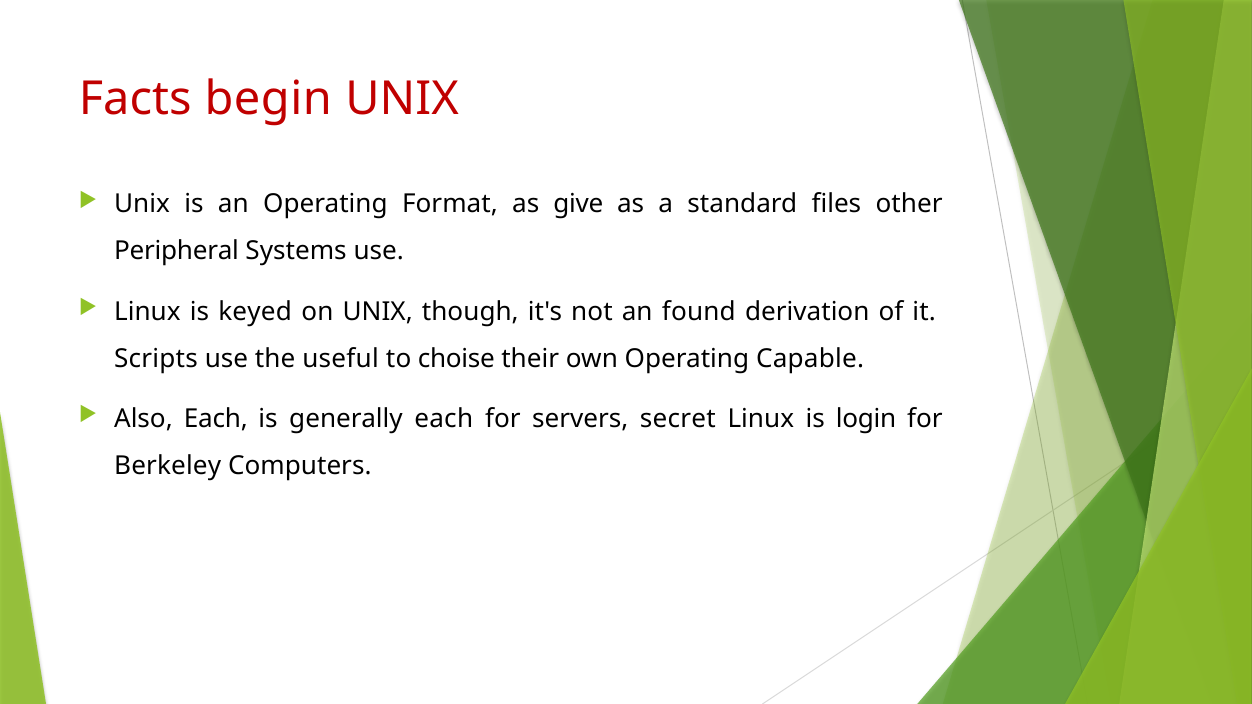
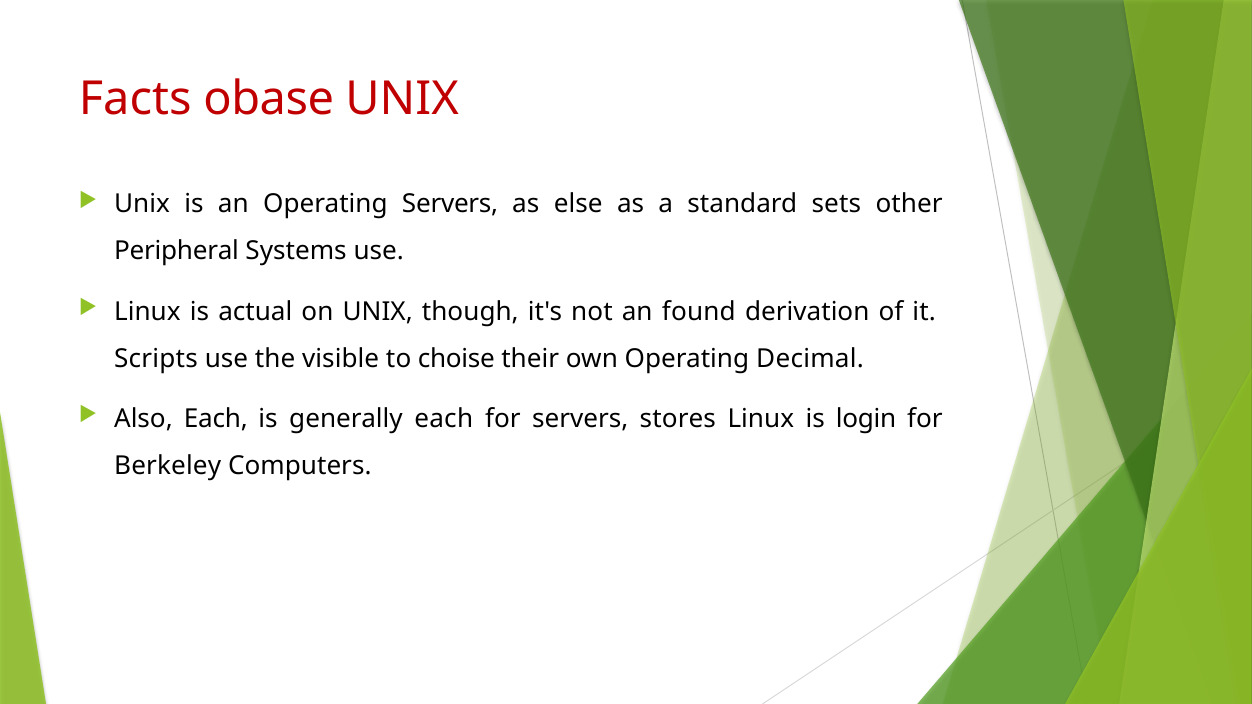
begin: begin -> obase
Operating Format: Format -> Servers
give: give -> else
files: files -> sets
keyed: keyed -> actual
useful: useful -> visible
Capable: Capable -> Decimal
secret: secret -> stores
